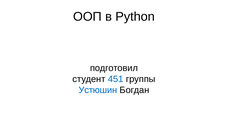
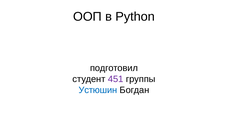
451 colour: blue -> purple
